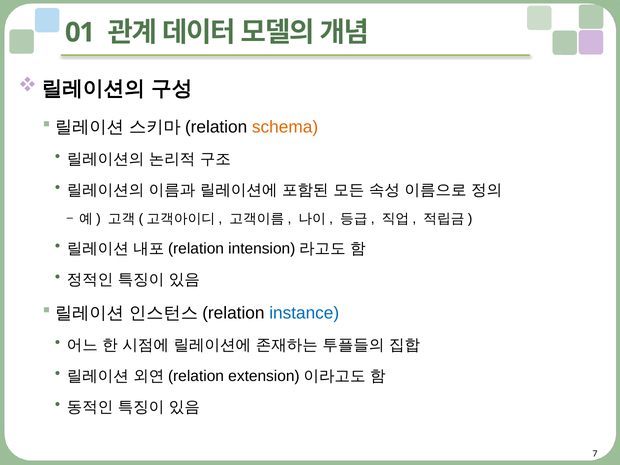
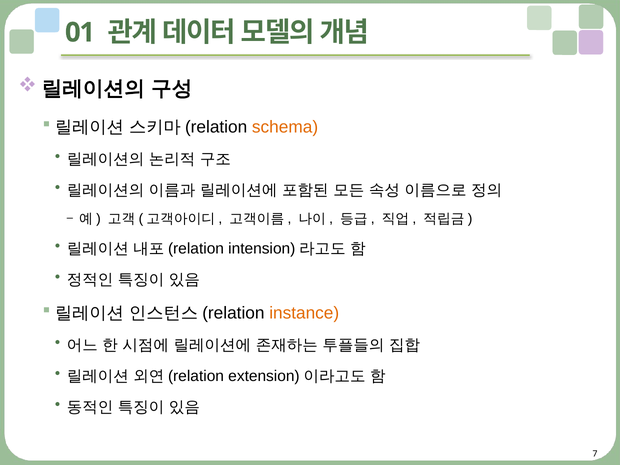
instance colour: blue -> orange
